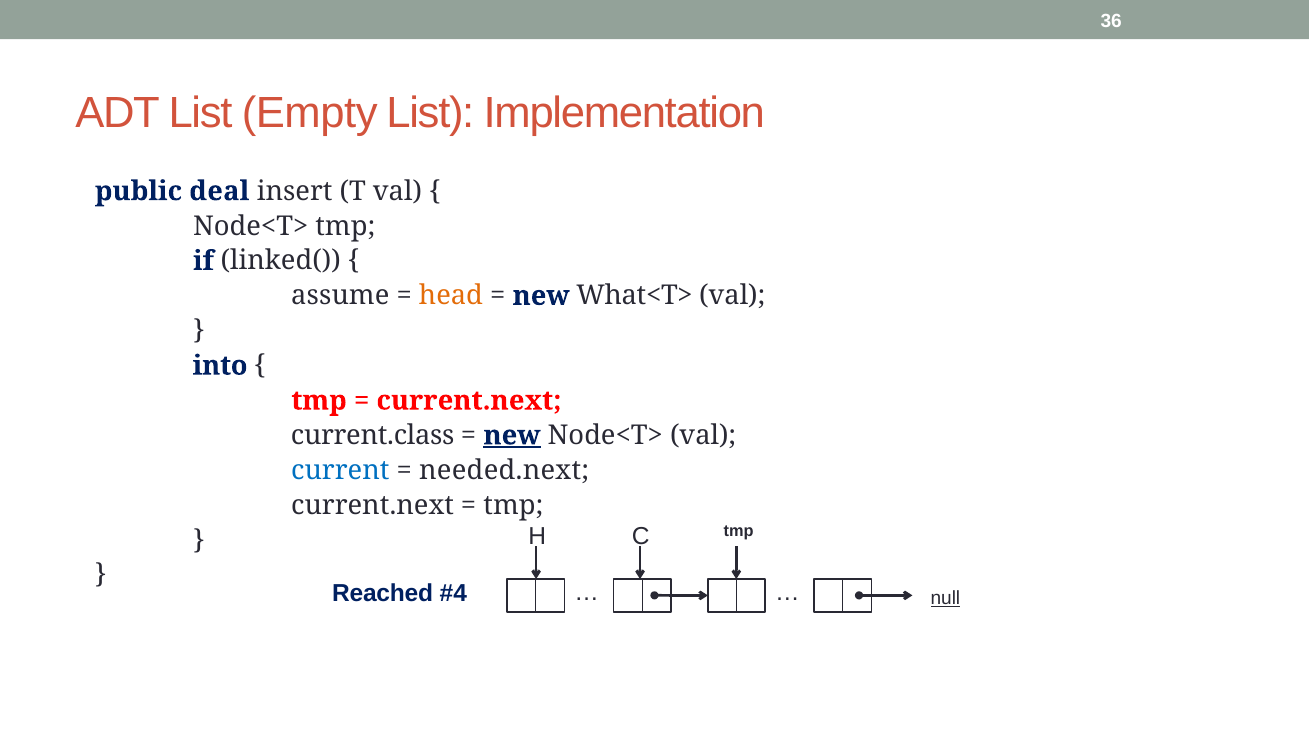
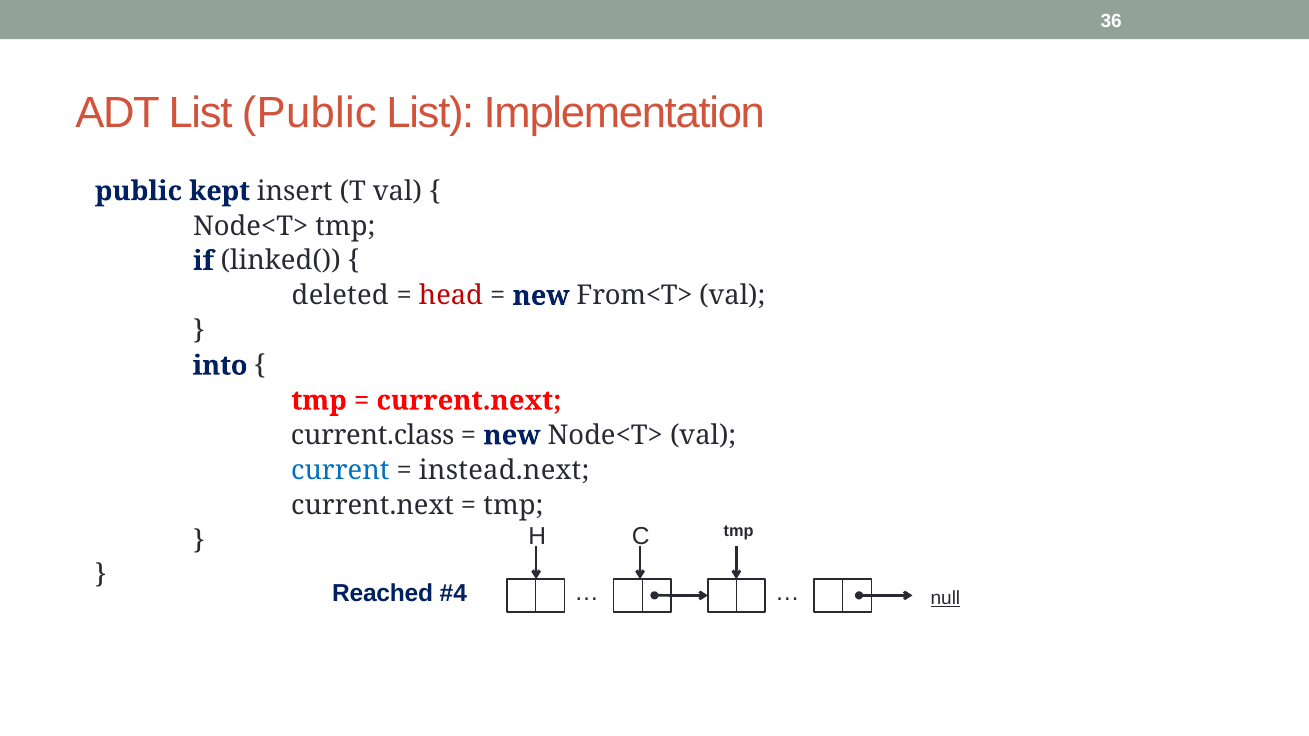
List Empty: Empty -> Public
deal: deal -> kept
assume: assume -> deleted
head colour: orange -> red
What<T>: What<T> -> From<T>
new at (512, 436) underline: present -> none
needed.next: needed.next -> instead.next
